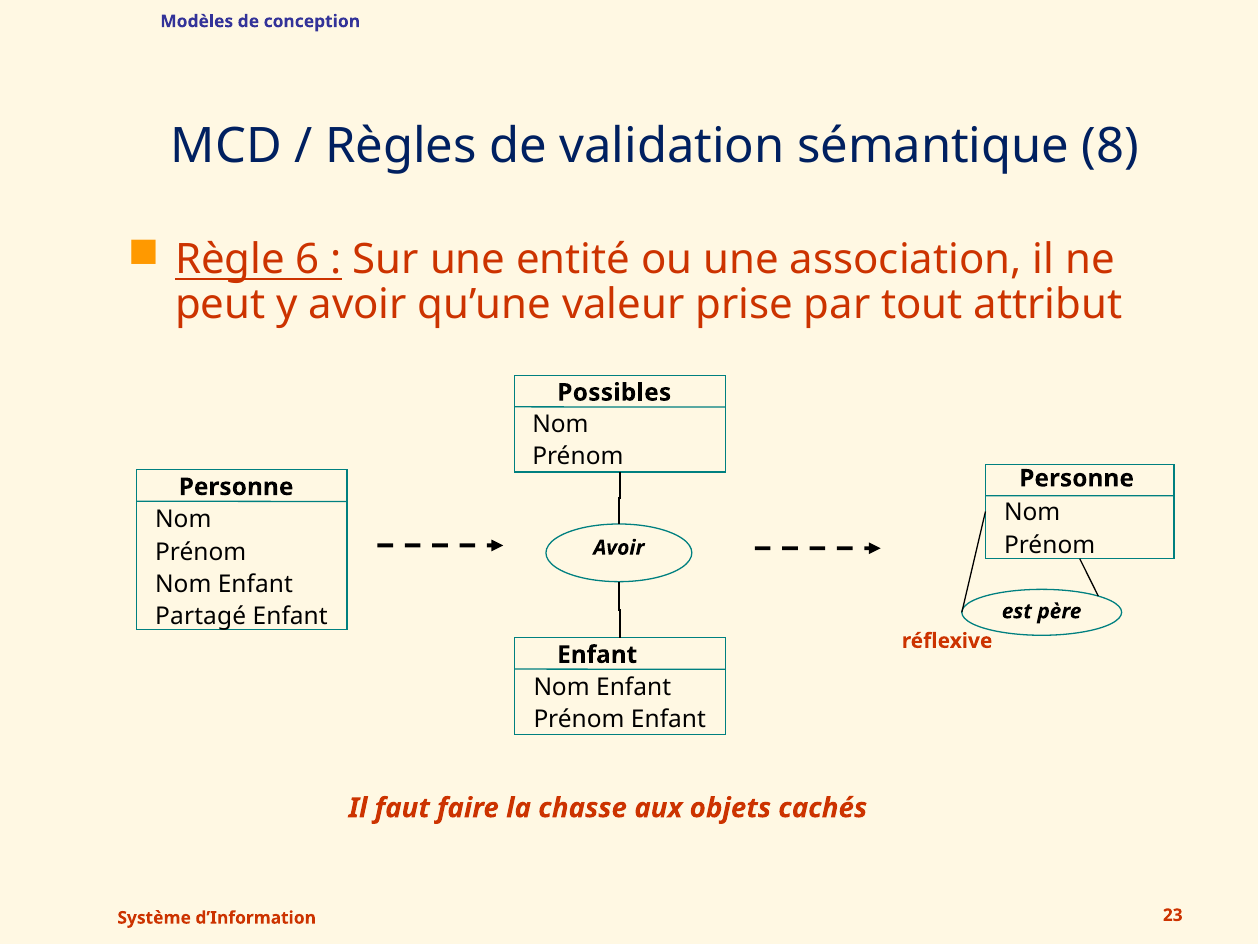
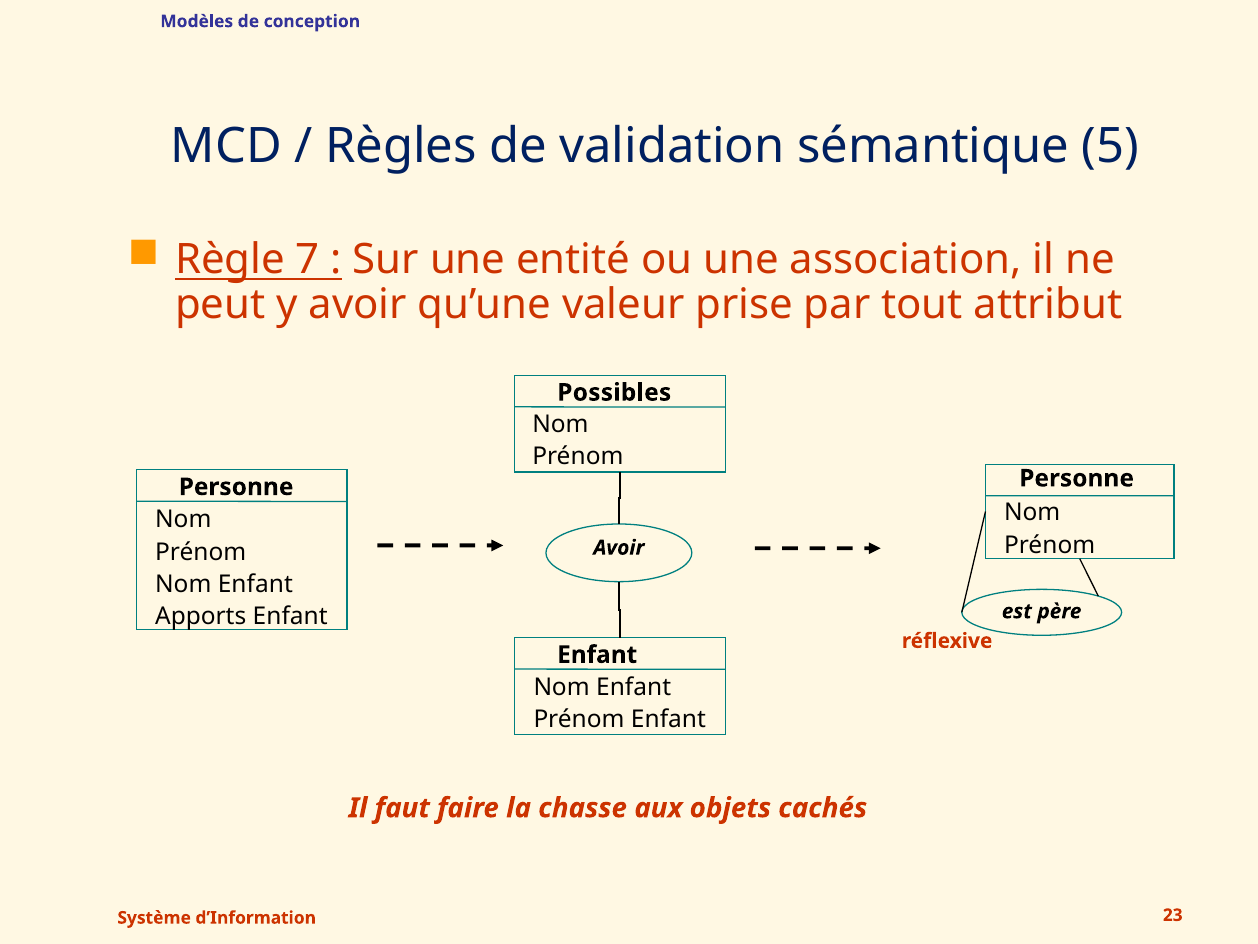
8: 8 -> 5
6: 6 -> 7
Partagé: Partagé -> Apports
